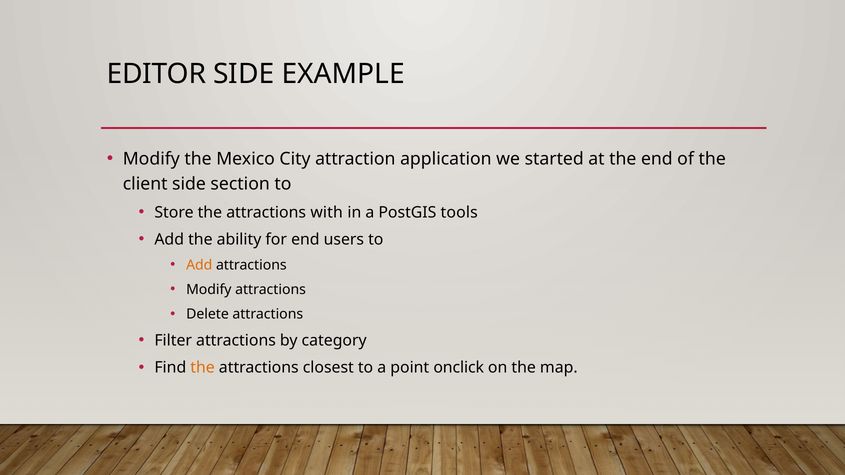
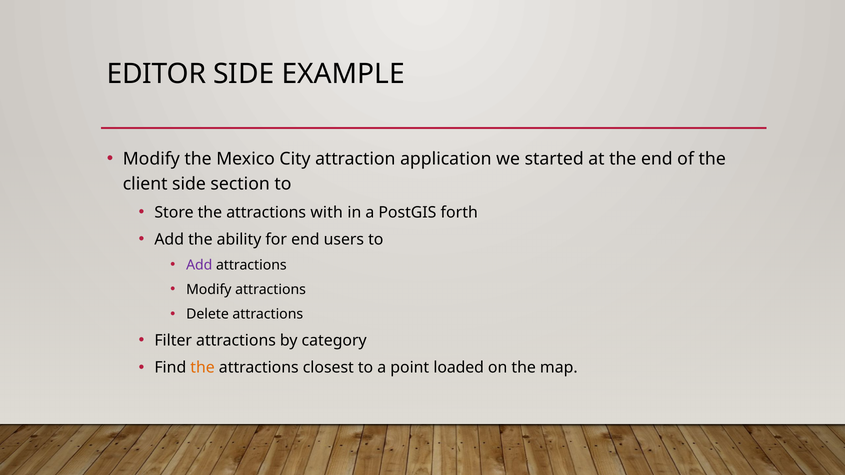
tools: tools -> forth
Add at (199, 265) colour: orange -> purple
onclick: onclick -> loaded
